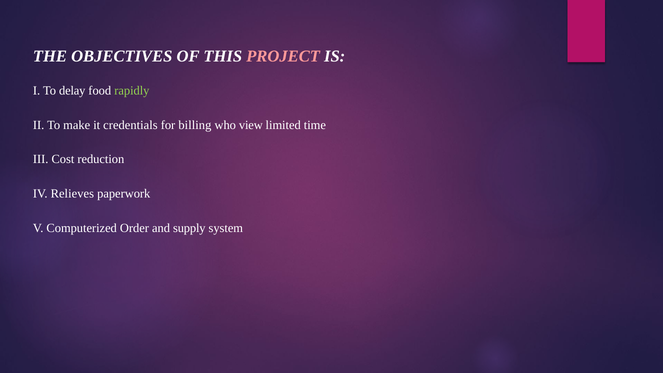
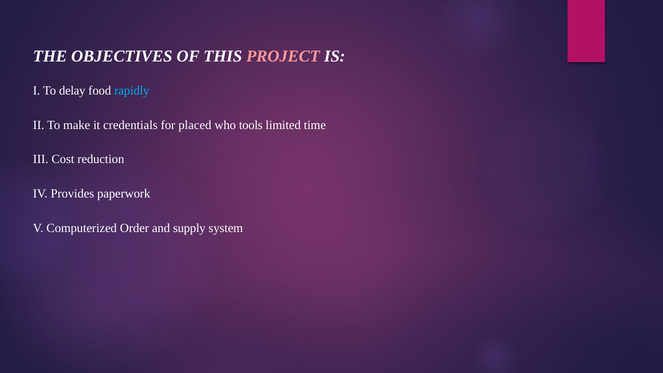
rapidly colour: light green -> light blue
billing: billing -> placed
view: view -> tools
Relieves: Relieves -> Provides
